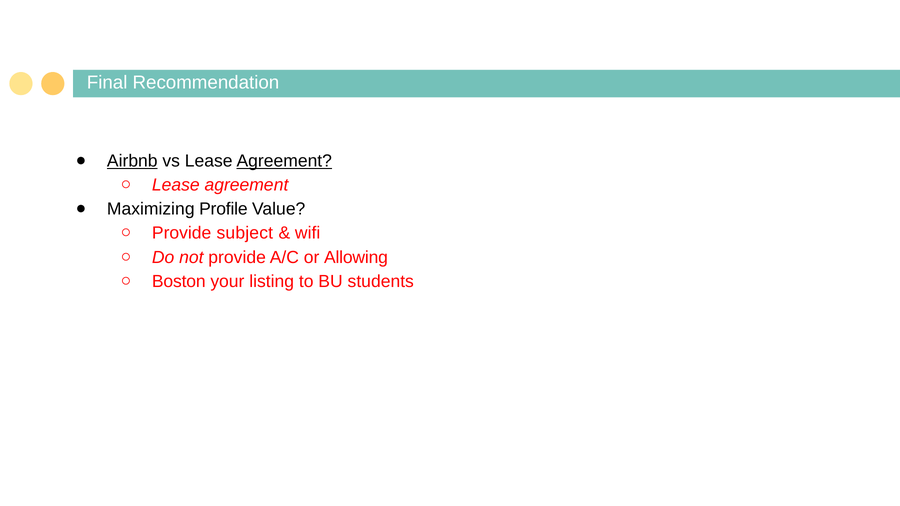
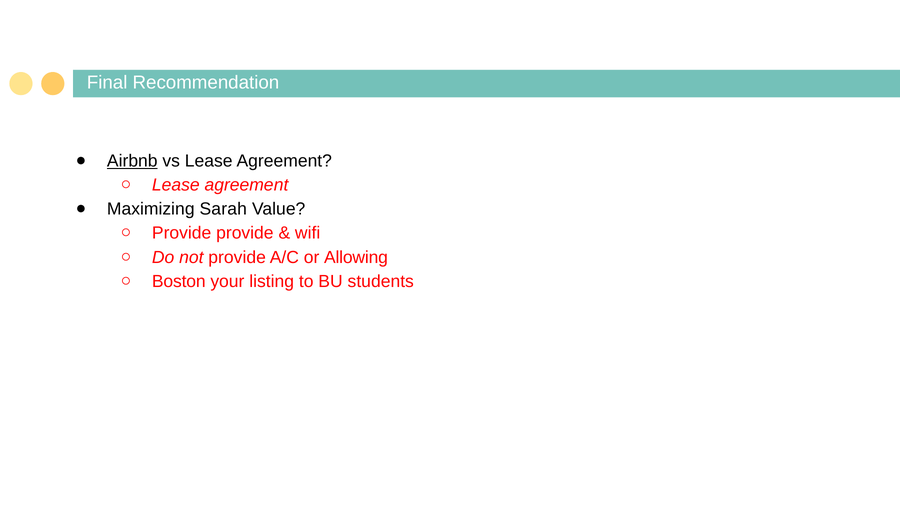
Agreement at (284, 161) underline: present -> none
Profile: Profile -> Sarah
Provide subject: subject -> provide
